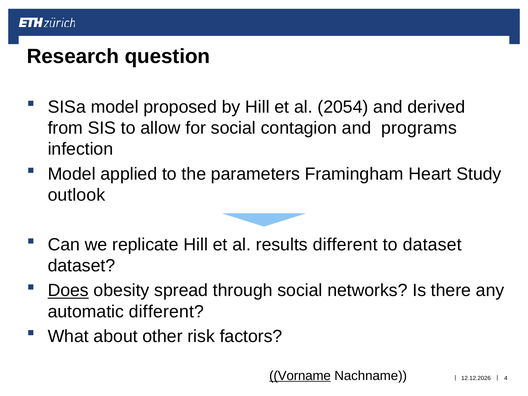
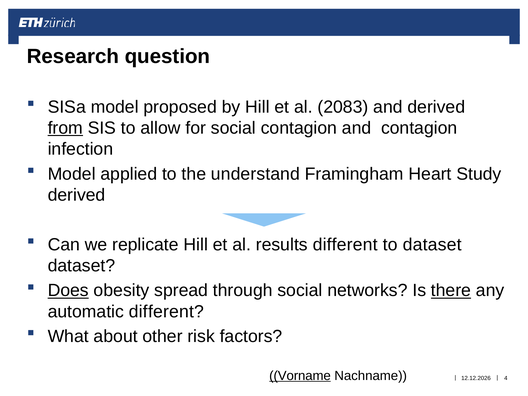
2054: 2054 -> 2083
from underline: none -> present
and programs: programs -> contagion
parameters: parameters -> understand
outlook at (76, 195): outlook -> derived
there underline: none -> present
